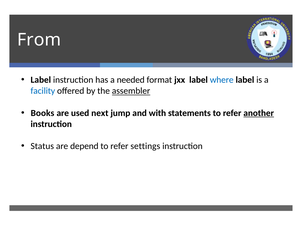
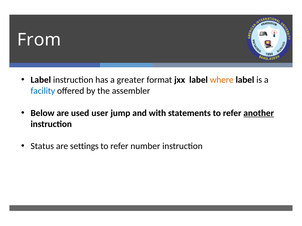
needed: needed -> greater
where colour: blue -> orange
assembler underline: present -> none
Books: Books -> Below
next: next -> user
depend: depend -> settings
settings: settings -> number
